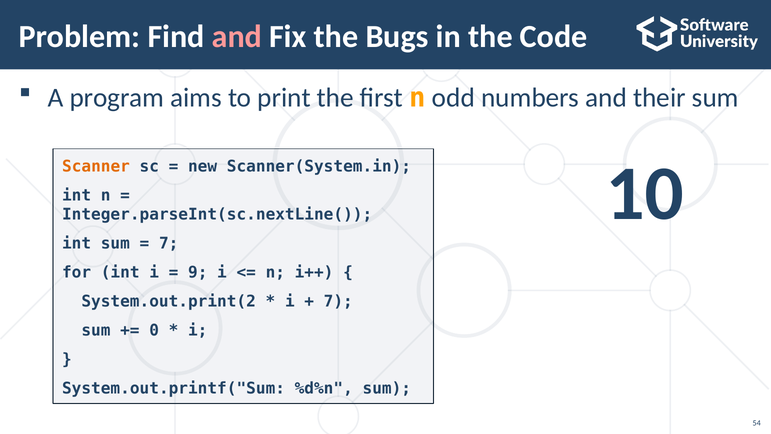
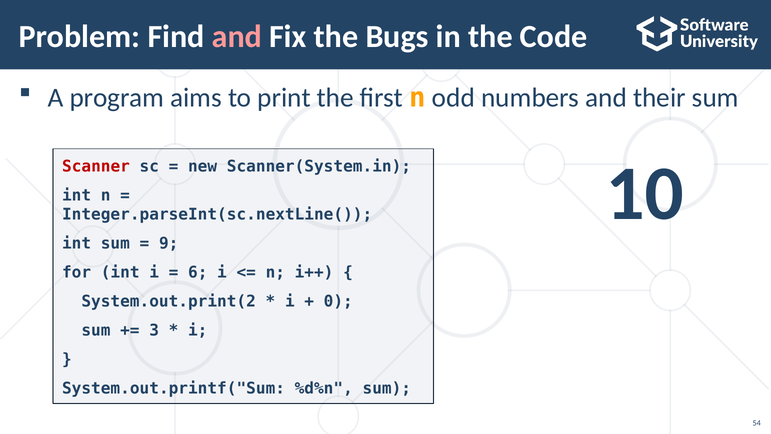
Scanner colour: orange -> red
7 at (169, 243): 7 -> 9
9: 9 -> 6
7 at (338, 301): 7 -> 0
0: 0 -> 3
